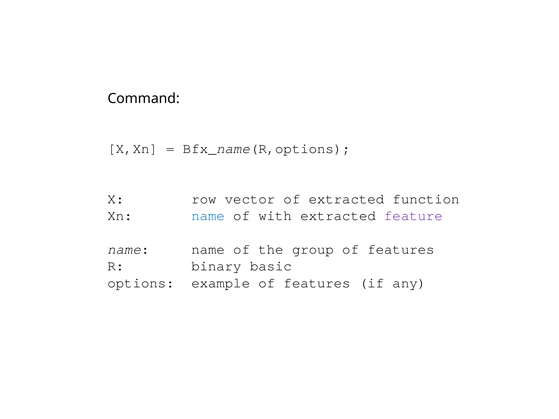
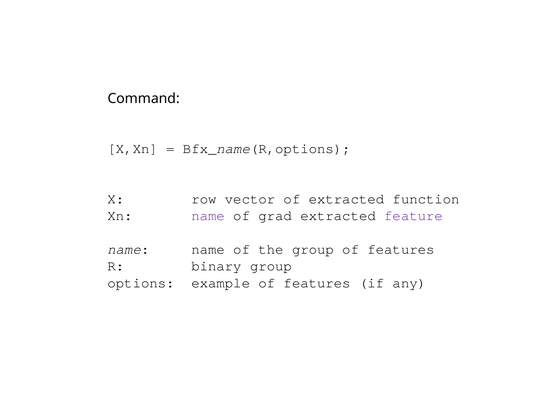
name at (208, 216) colour: blue -> purple
with: with -> grad
binary basic: basic -> group
